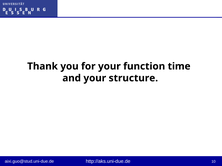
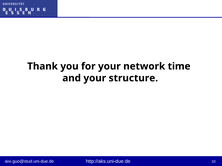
function: function -> network
